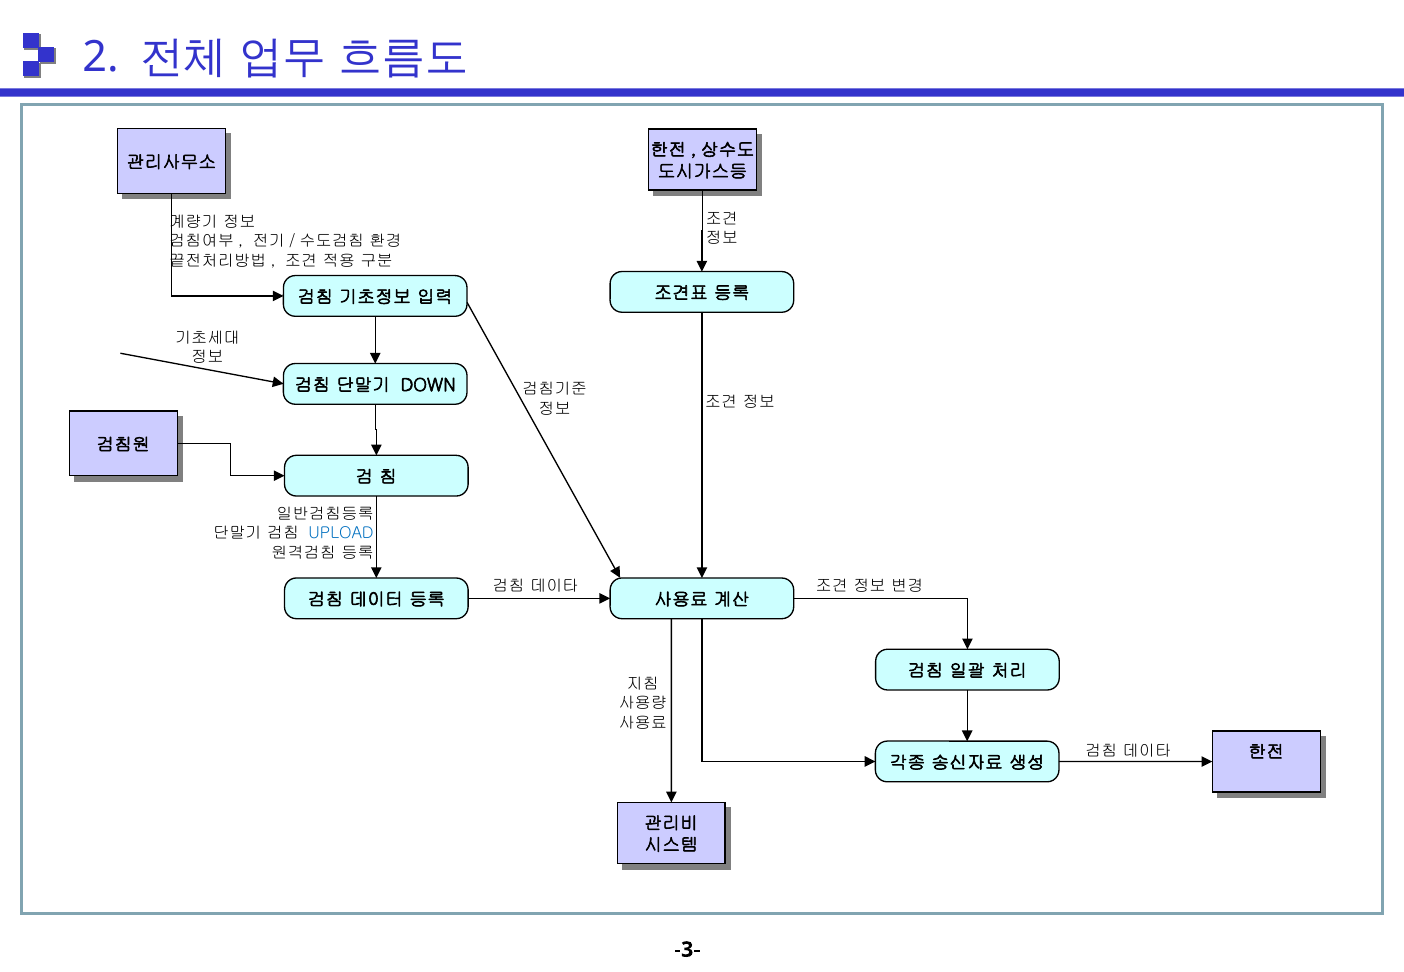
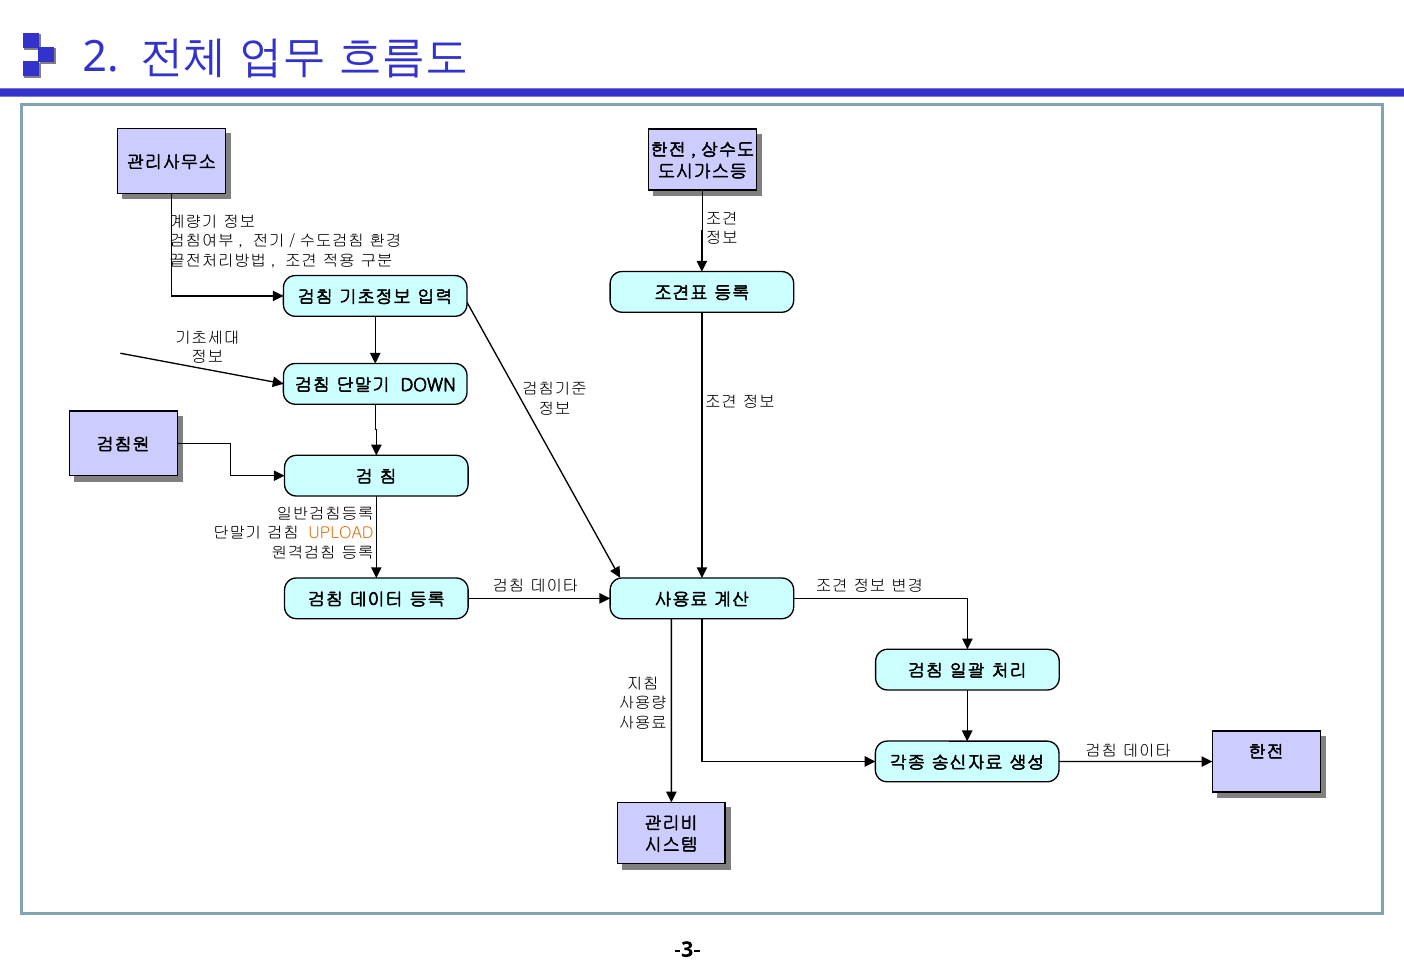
UPLOAD colour: blue -> orange
